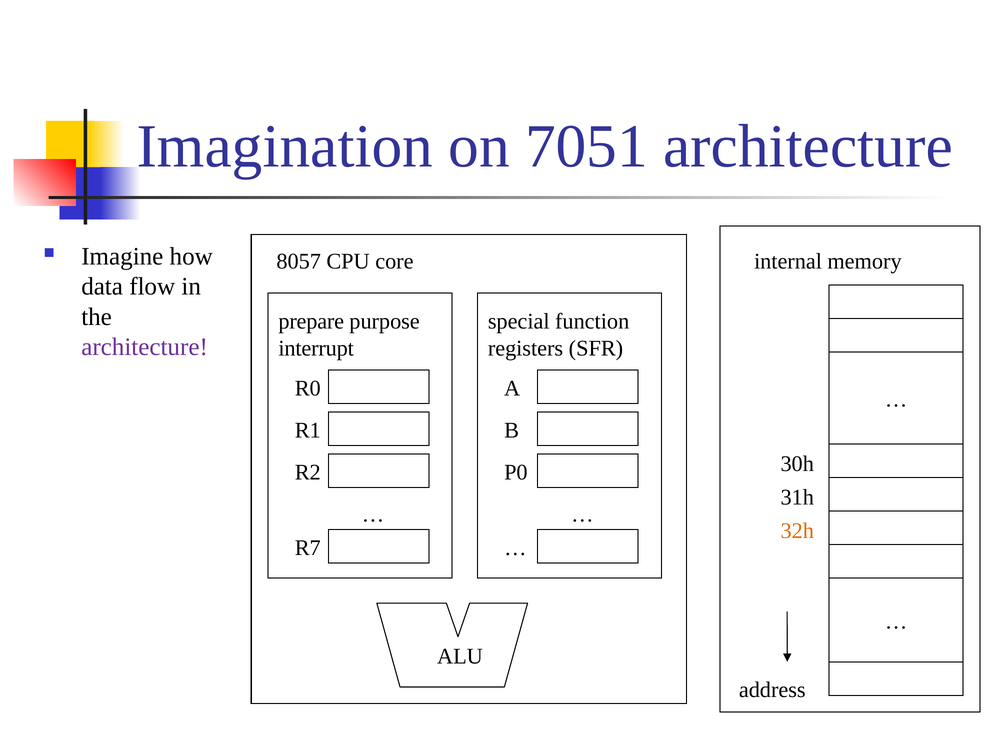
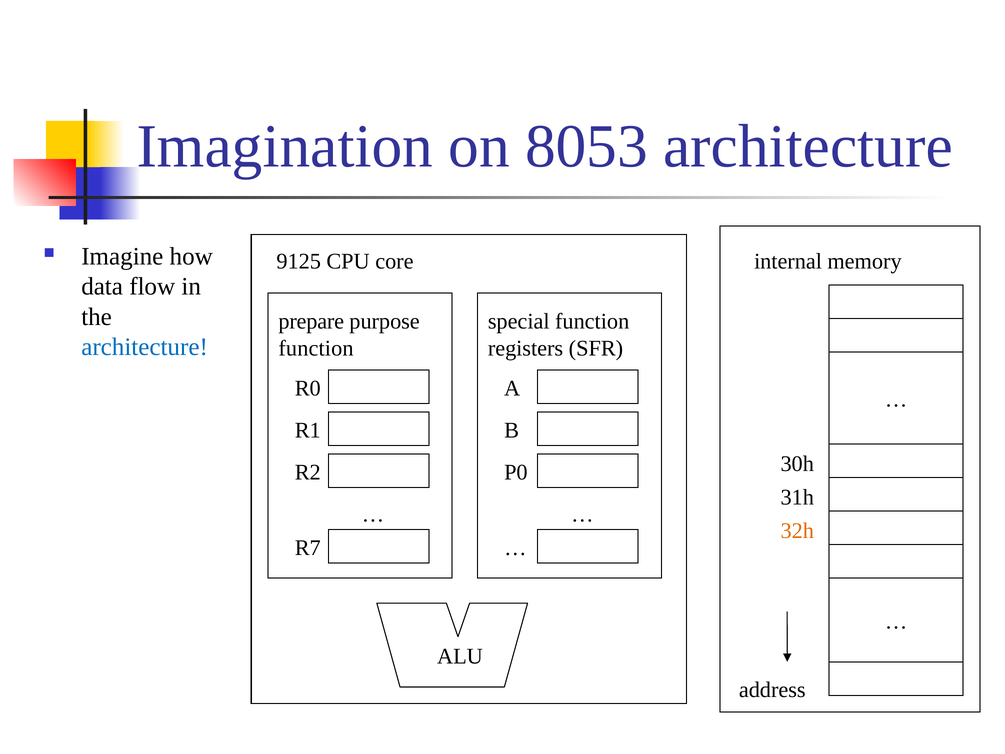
7051: 7051 -> 8053
8057: 8057 -> 9125
architecture at (145, 347) colour: purple -> blue
interrupt at (316, 348): interrupt -> function
